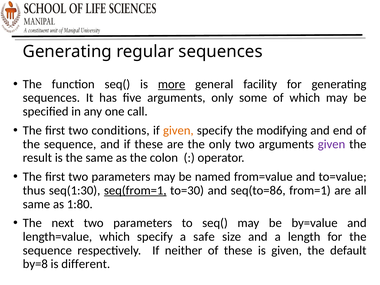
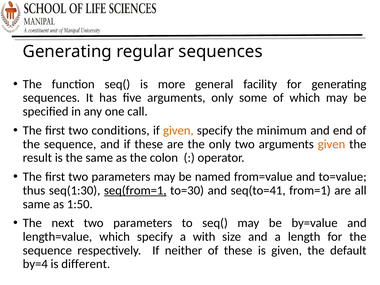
more underline: present -> none
modifying: modifying -> minimum
given at (332, 144) colour: purple -> orange
seq(to=86: seq(to=86 -> seq(to=41
1:80: 1:80 -> 1:50
safe: safe -> with
by=8: by=8 -> by=4
